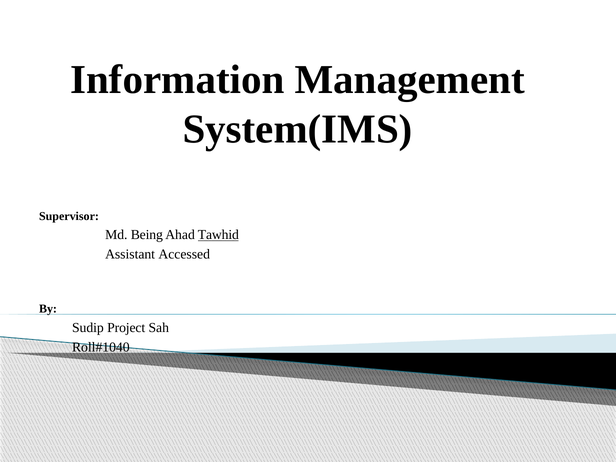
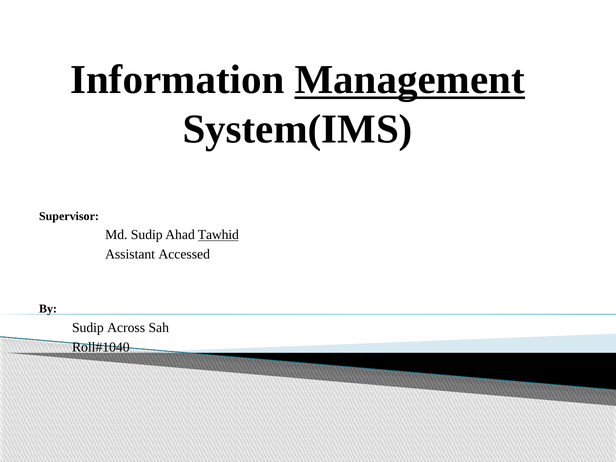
Management underline: none -> present
Md Being: Being -> Sudip
Project: Project -> Across
